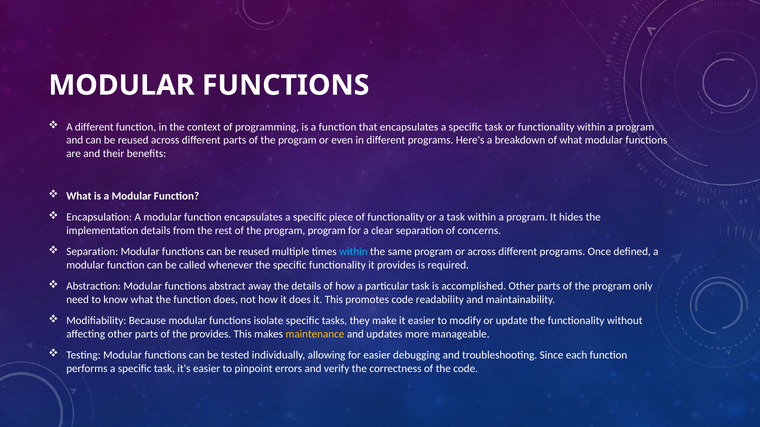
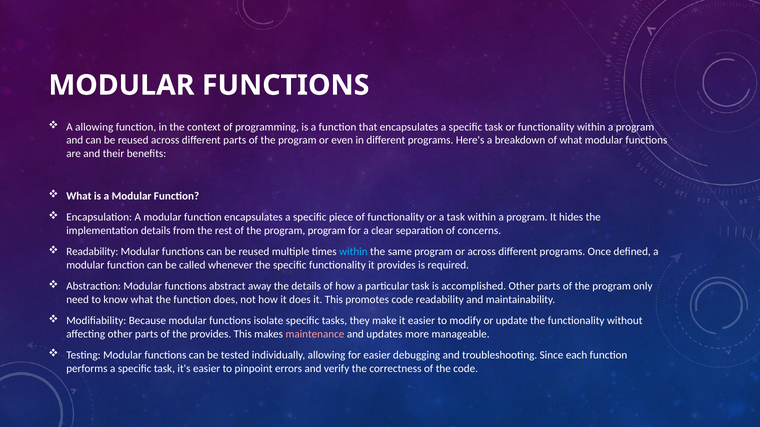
A different: different -> allowing
Separation at (92, 252): Separation -> Readability
maintenance colour: yellow -> pink
